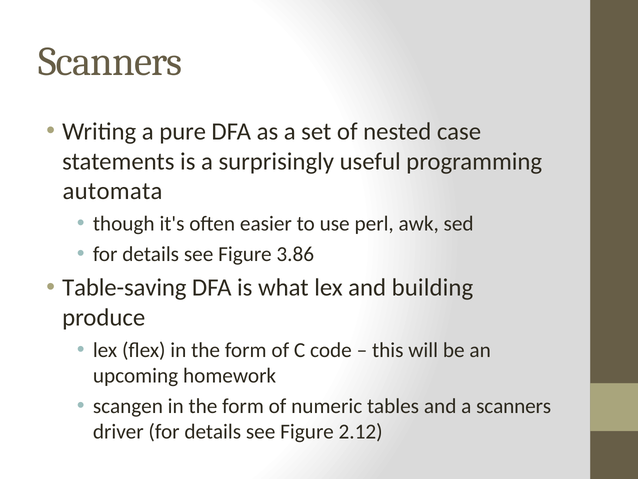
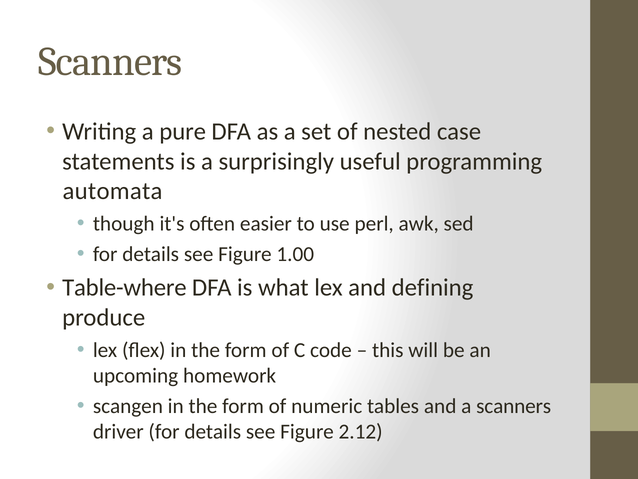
3.86: 3.86 -> 1.00
Table-saving: Table-saving -> Table-where
building: building -> defining
